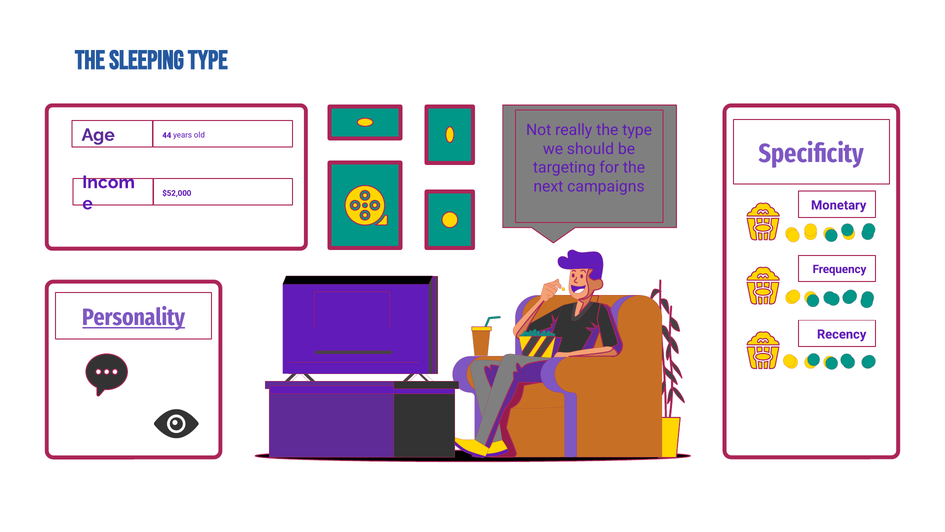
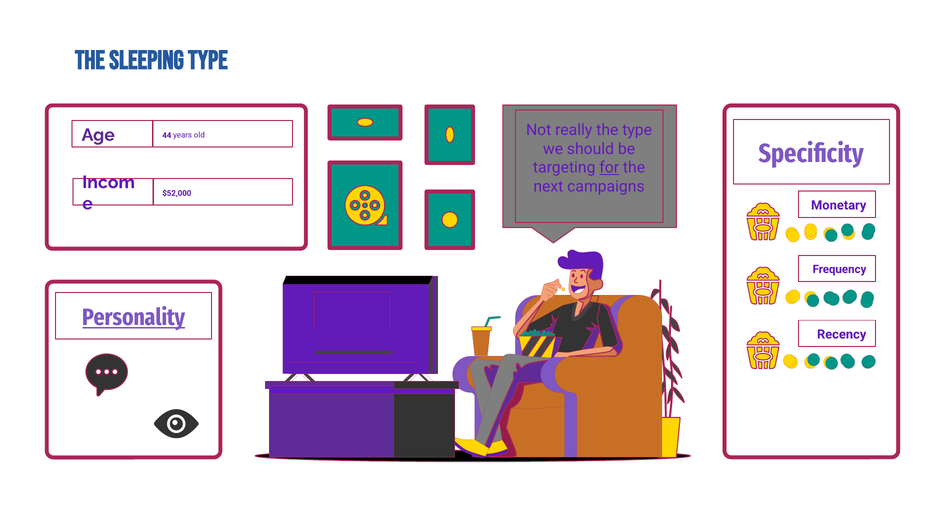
for underline: none -> present
